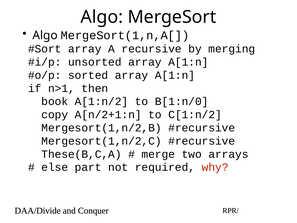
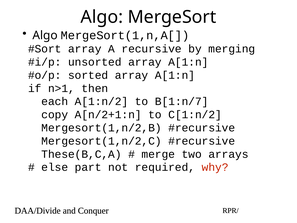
book: book -> each
B[1:n/0: B[1:n/0 -> B[1:n/7
